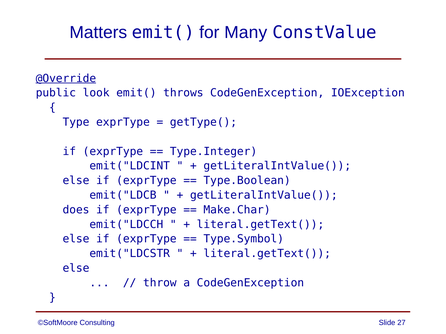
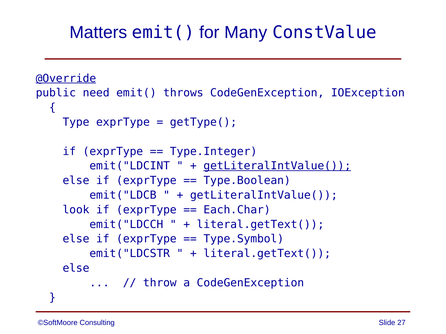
look: look -> need
getLiteralIntValue( at (277, 166) underline: none -> present
does: does -> look
Make.Char: Make.Char -> Each.Char
